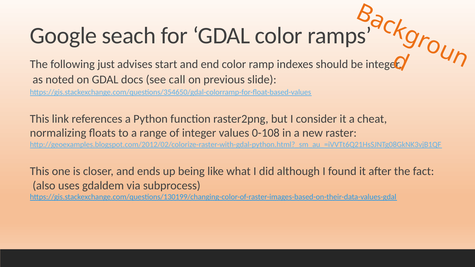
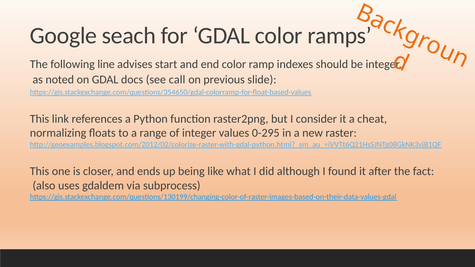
just: just -> line
0-108: 0-108 -> 0-295
